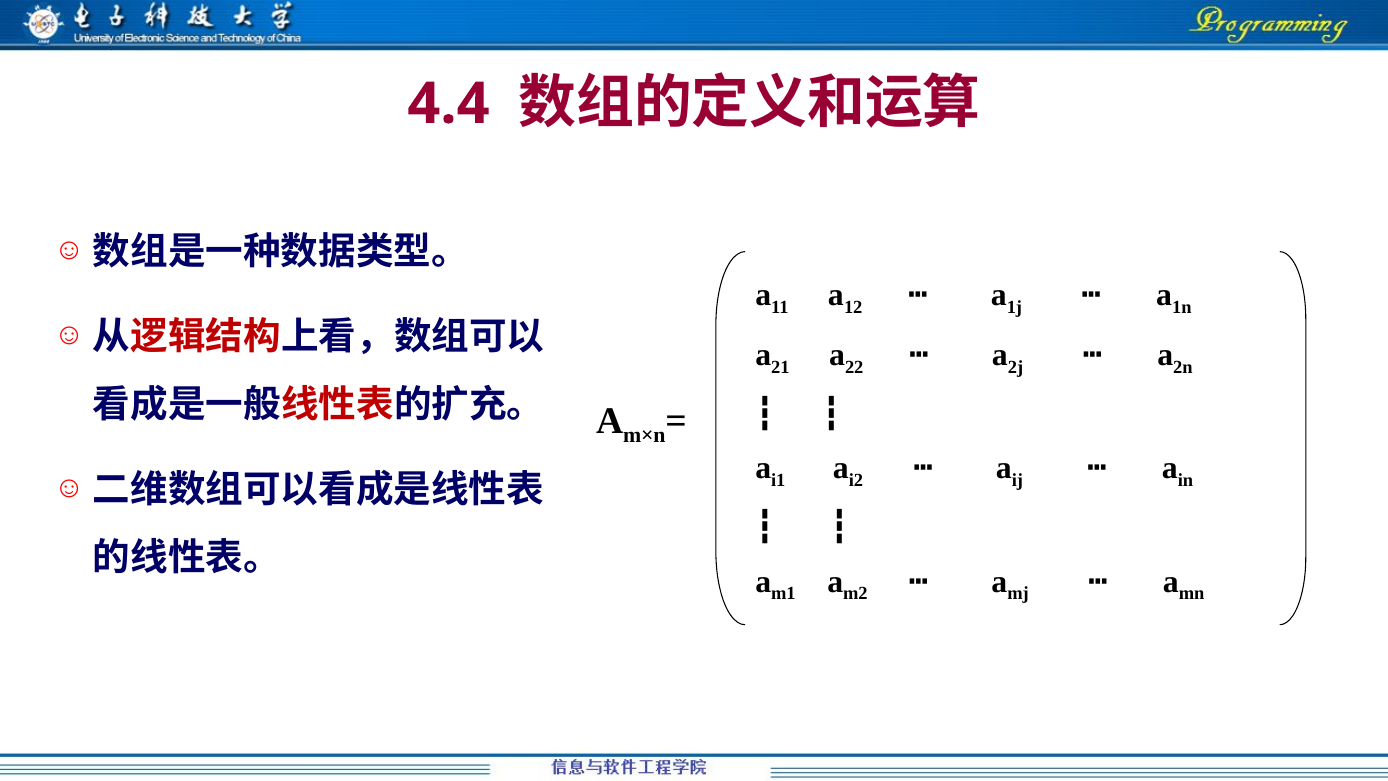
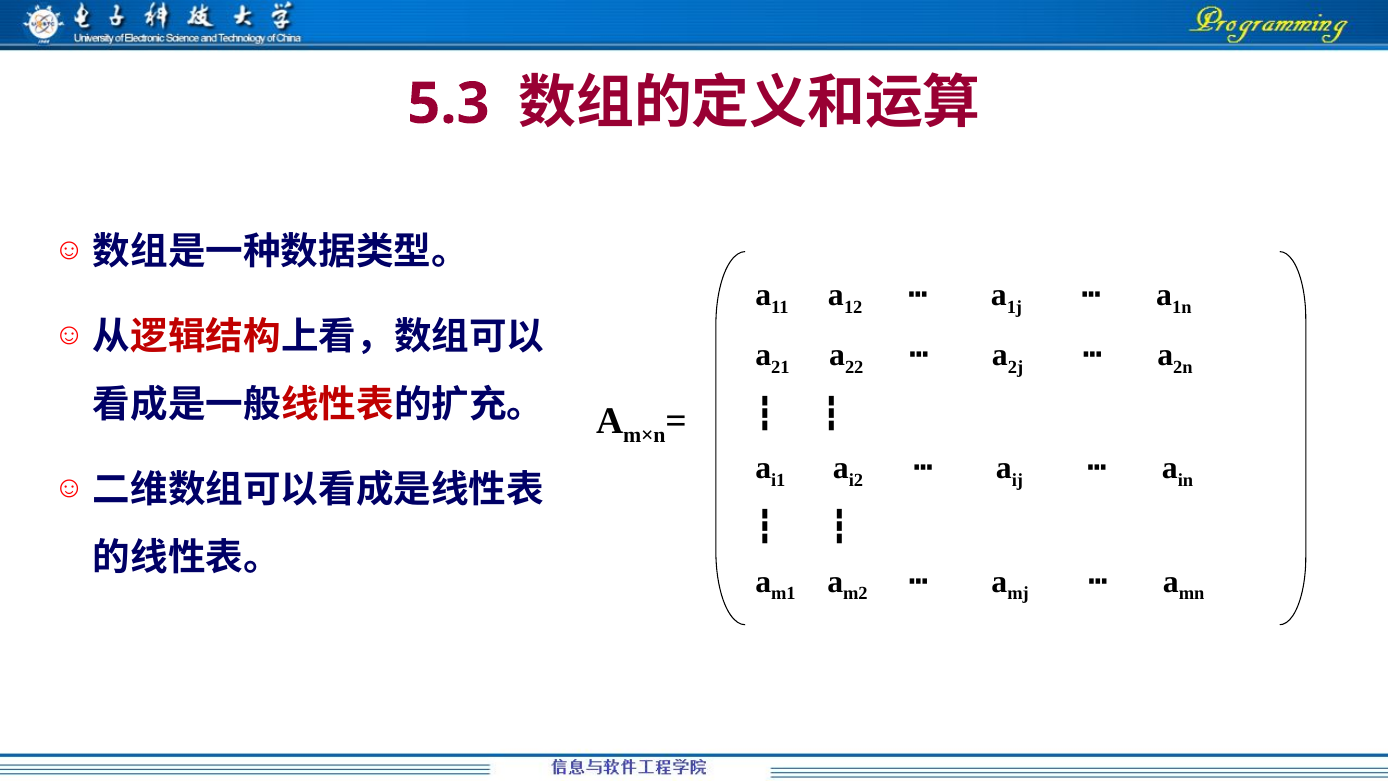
4.4: 4.4 -> 5.3
